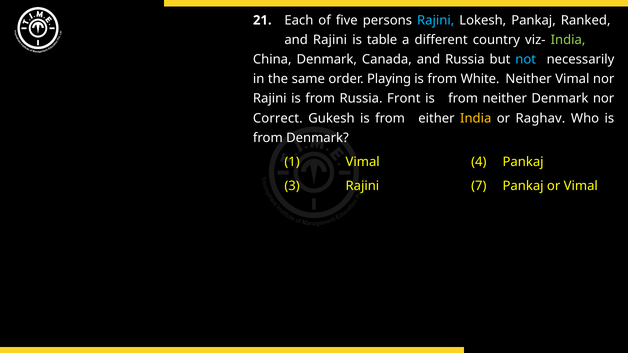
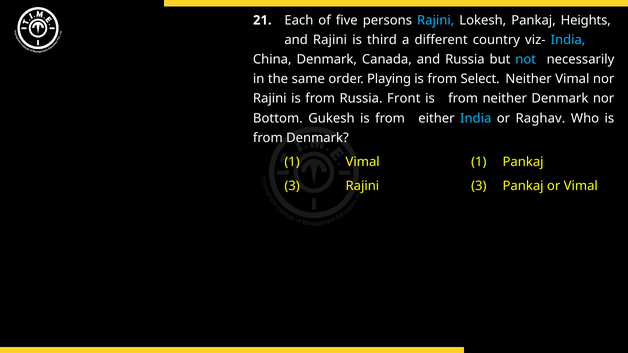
Ranked: Ranked -> Heights
table: table -> third
India at (568, 40) colour: light green -> light blue
White: White -> Select
Correct: Correct -> Bottom
India at (476, 118) colour: yellow -> light blue
Vimal 4: 4 -> 1
Rajini 7: 7 -> 3
